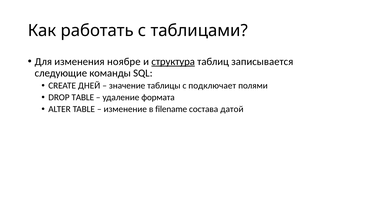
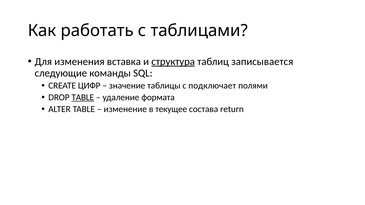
ноябре: ноябре -> вставка
ДНЕЙ: ДНЕЙ -> ЦИФР
TABLE at (83, 98) underline: none -> present
filename: filename -> текущее
датой: датой -> return
